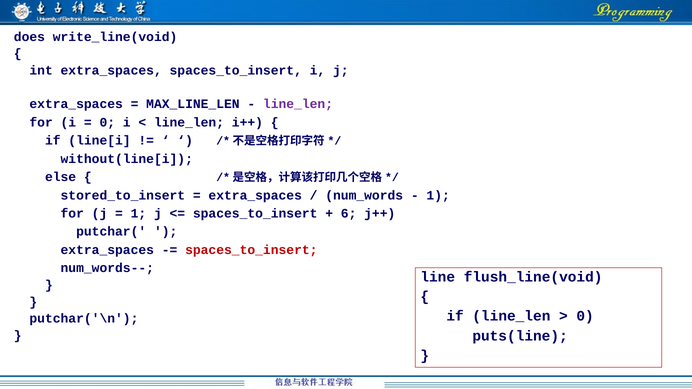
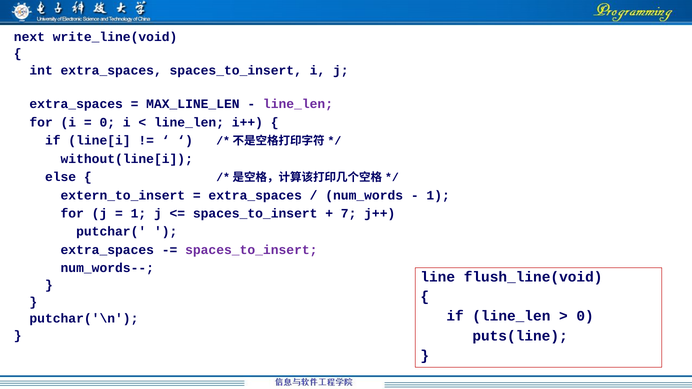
does: does -> next
stored_to_insert: stored_to_insert -> extern_to_insert
6: 6 -> 7
spaces_to_insert at (251, 250) colour: red -> purple
